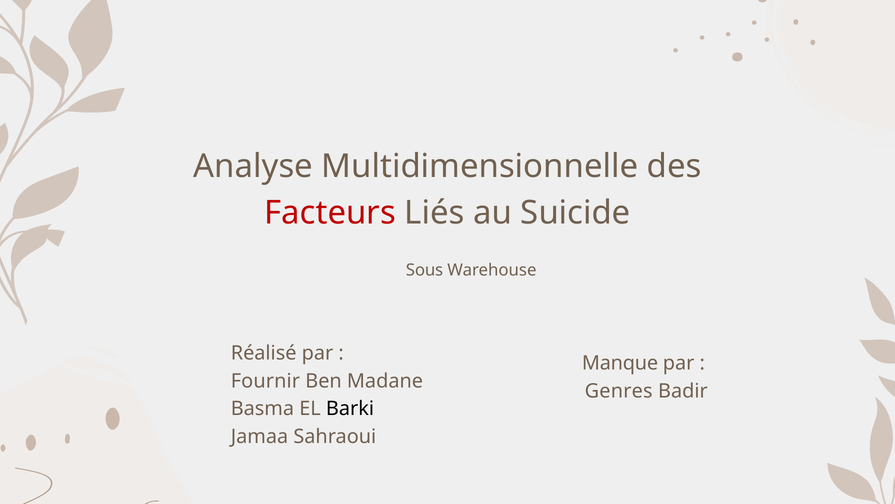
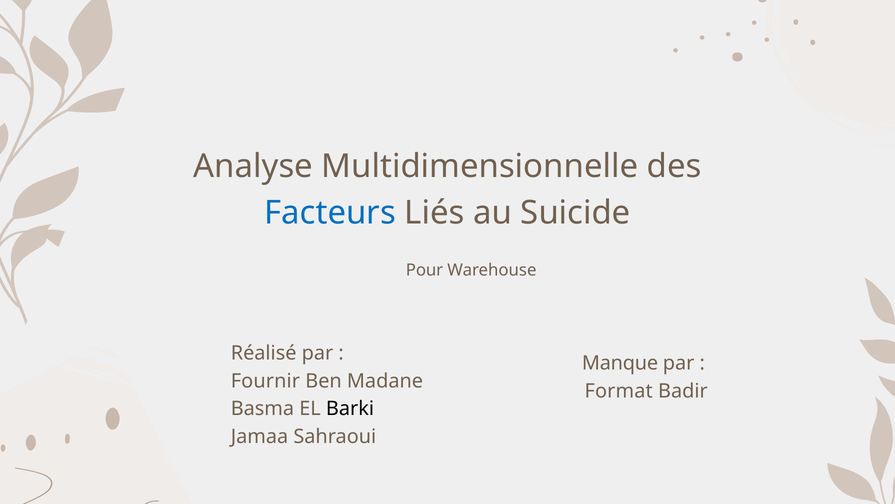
Facteurs colour: red -> blue
Sous: Sous -> Pour
Genres: Genres -> Format
